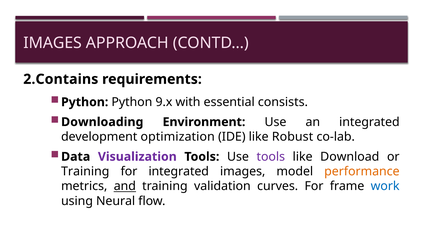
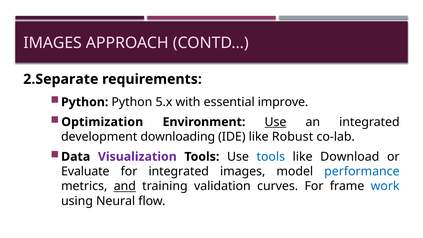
2.Contains: 2.Contains -> 2.Separate
9.x: 9.x -> 5.x
consists: consists -> improve
Downloading: Downloading -> Optimization
Use at (275, 122) underline: none -> present
optimization: optimization -> downloading
tools at (271, 157) colour: purple -> blue
Training at (85, 171): Training -> Evaluate
performance colour: orange -> blue
